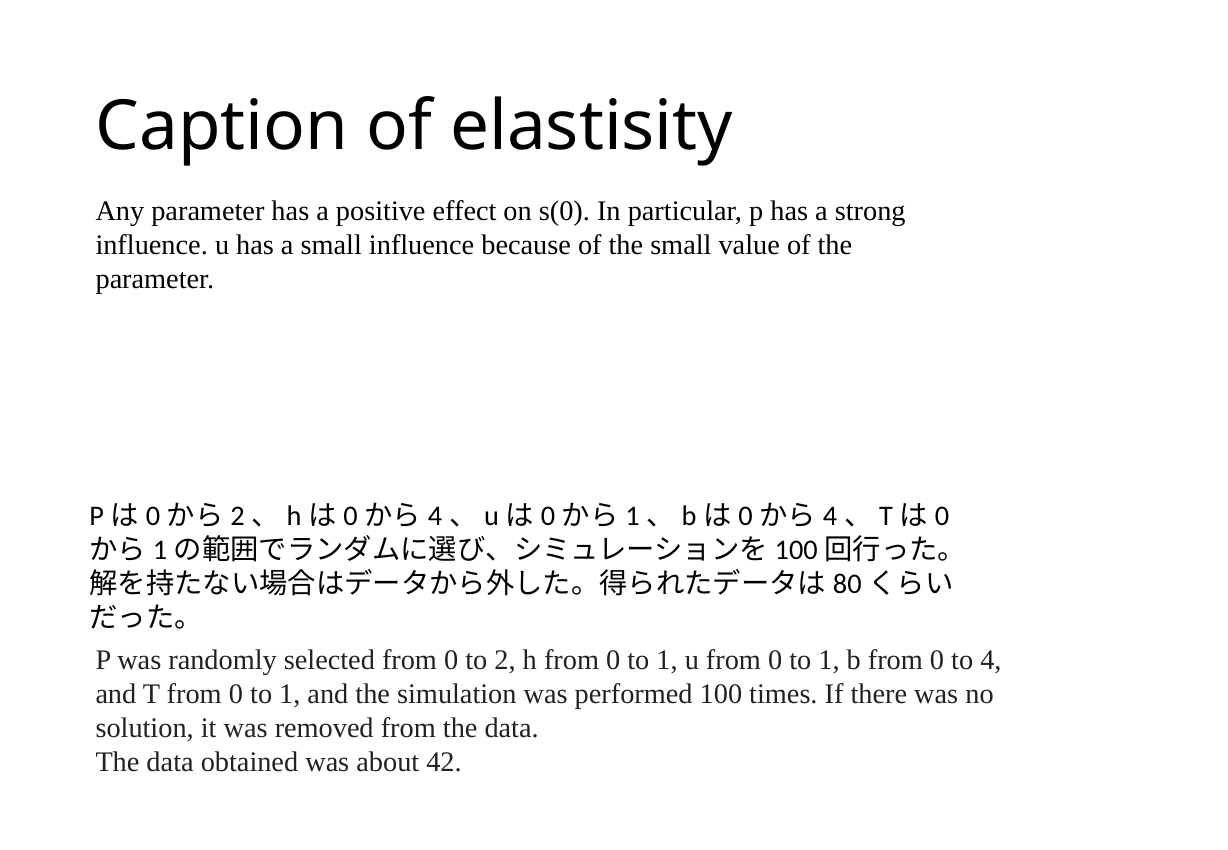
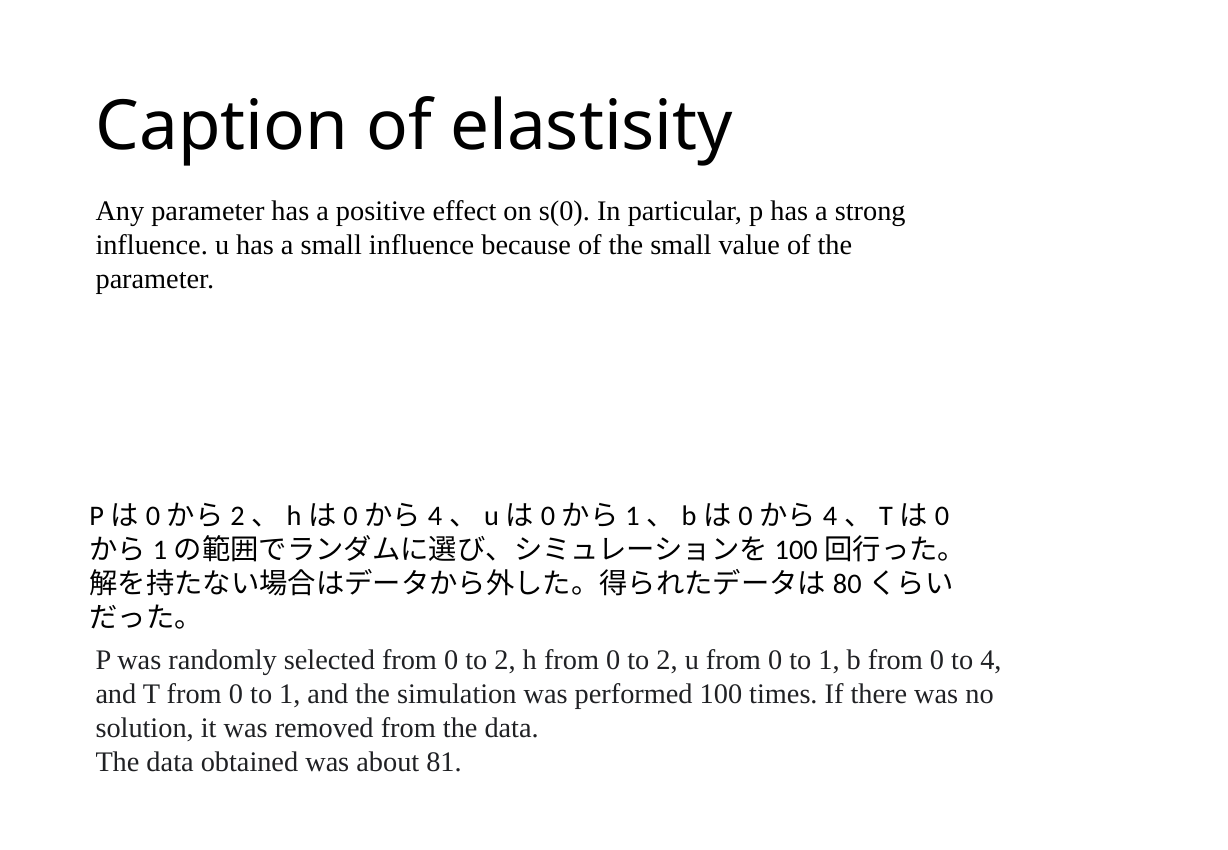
1 at (667, 661): 1 -> 2
42: 42 -> 81
